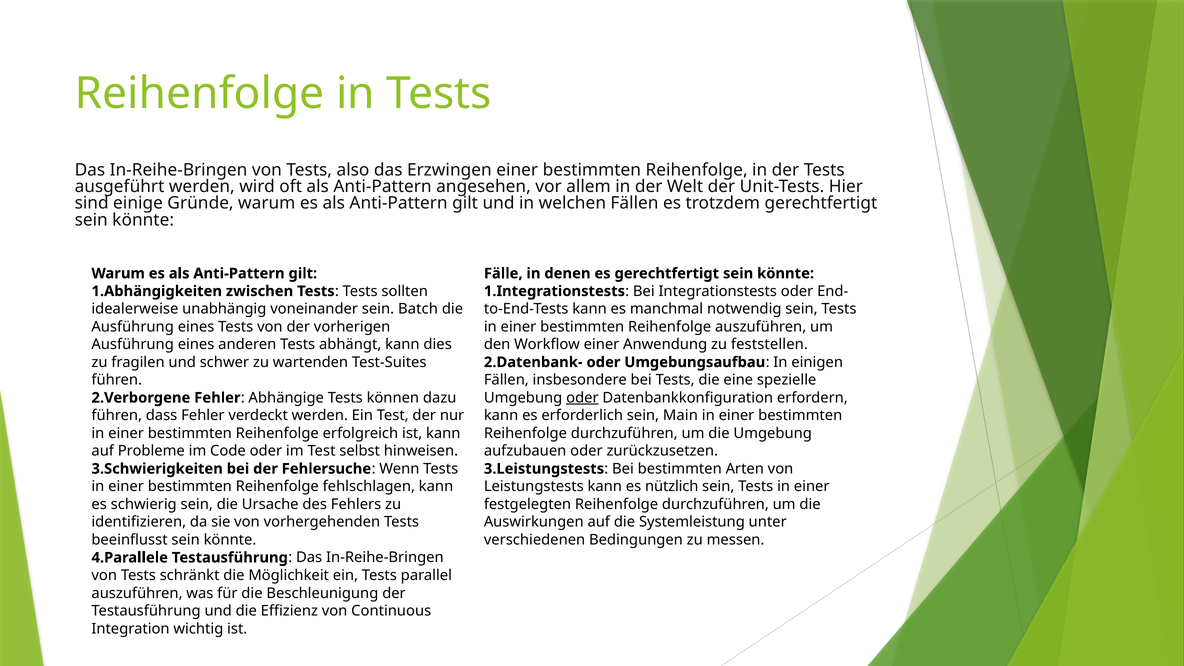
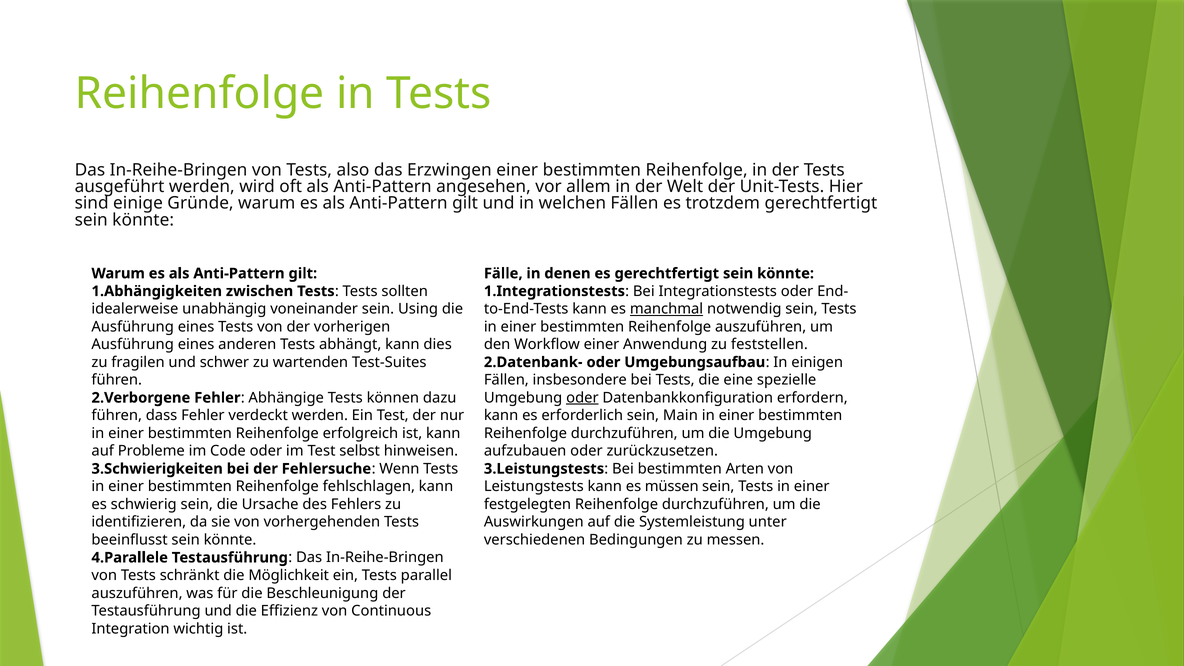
Batch: Batch -> Using
manchmal underline: none -> present
nützlich: nützlich -> müssen
